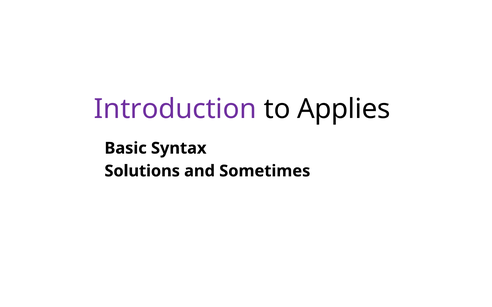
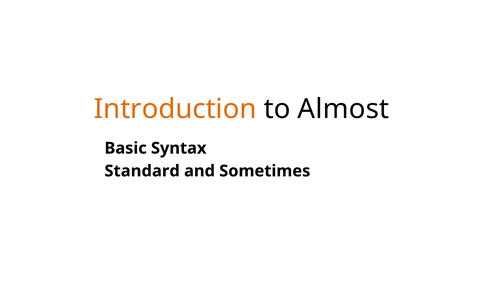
Introduction colour: purple -> orange
Applies: Applies -> Almost
Solutions: Solutions -> Standard
